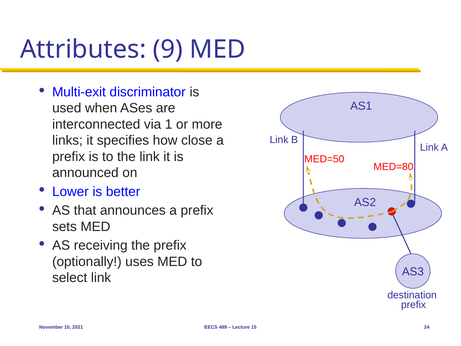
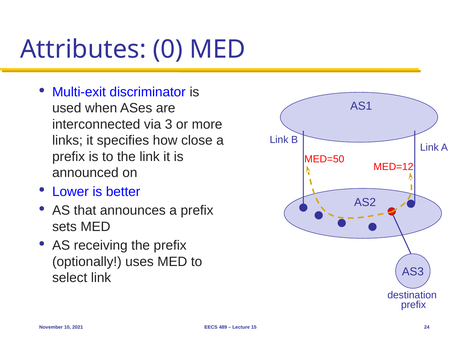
9: 9 -> 0
1: 1 -> 3
MED=80: MED=80 -> MED=12
